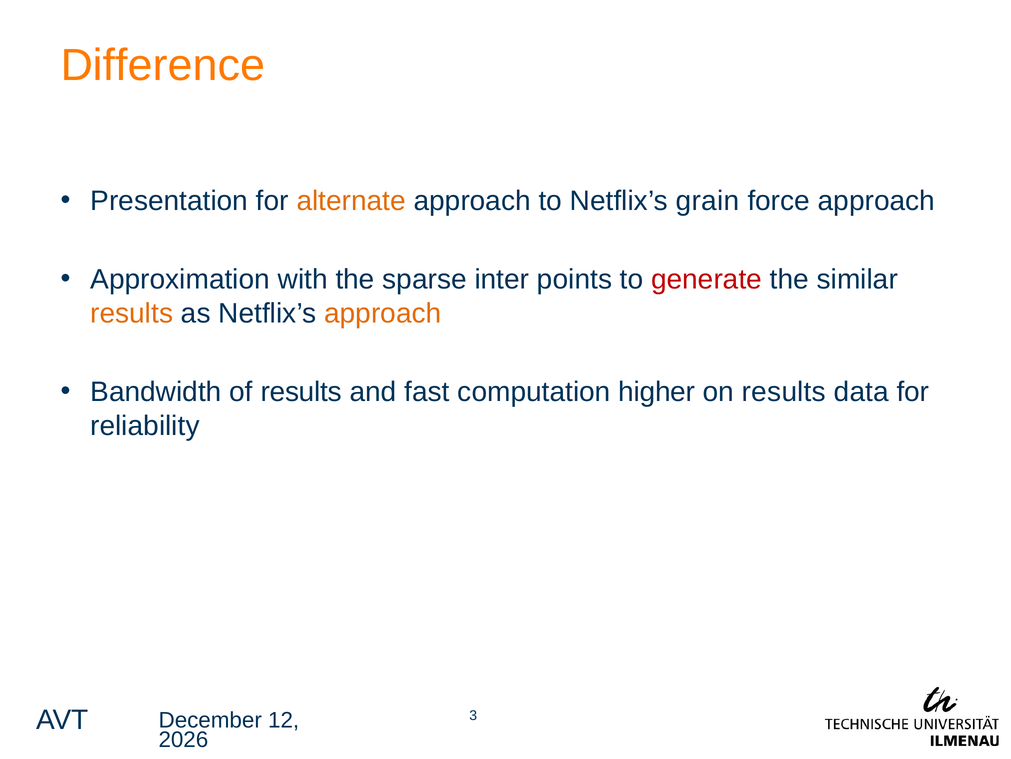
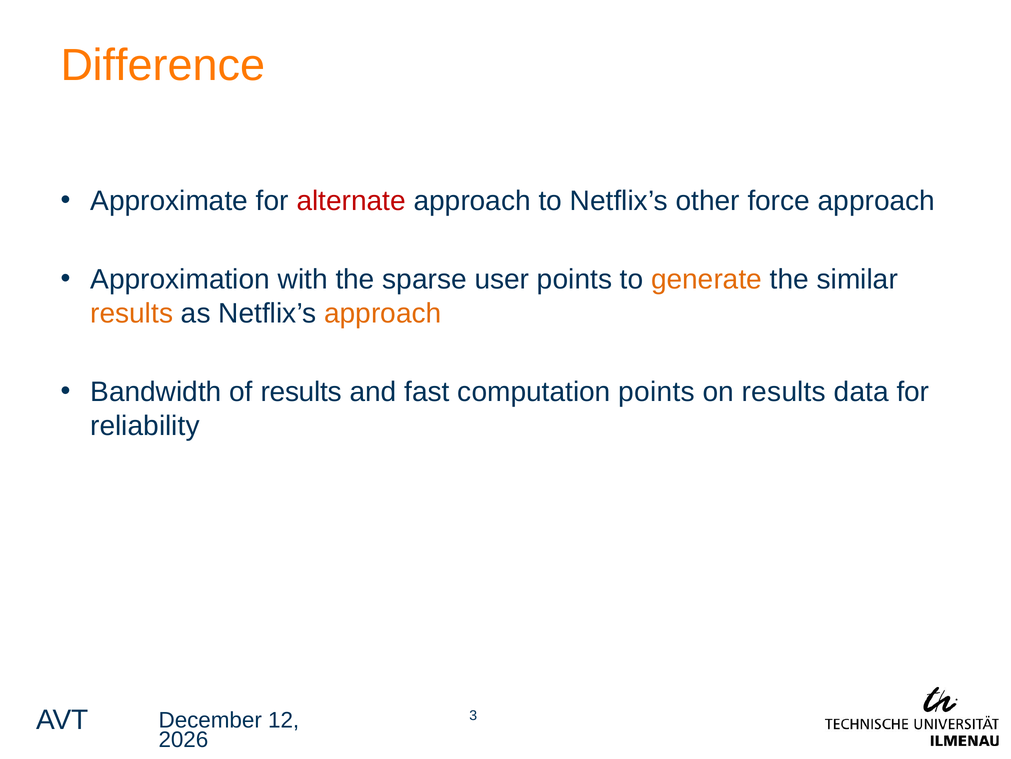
Presentation: Presentation -> Approximate
alternate colour: orange -> red
grain: grain -> other
inter: inter -> user
generate colour: red -> orange
computation higher: higher -> points
